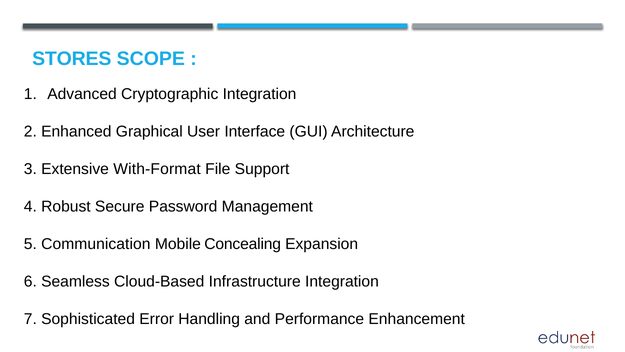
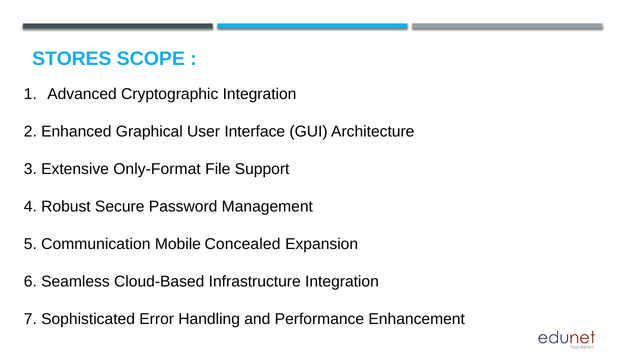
With-Format: With-Format -> Only-Format
Concealing: Concealing -> Concealed
